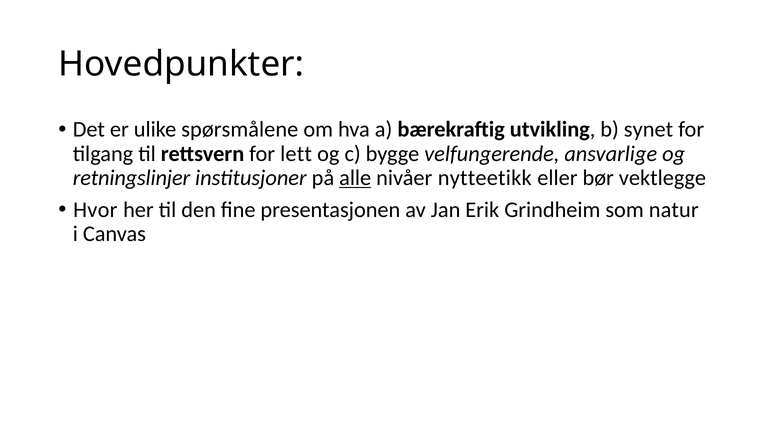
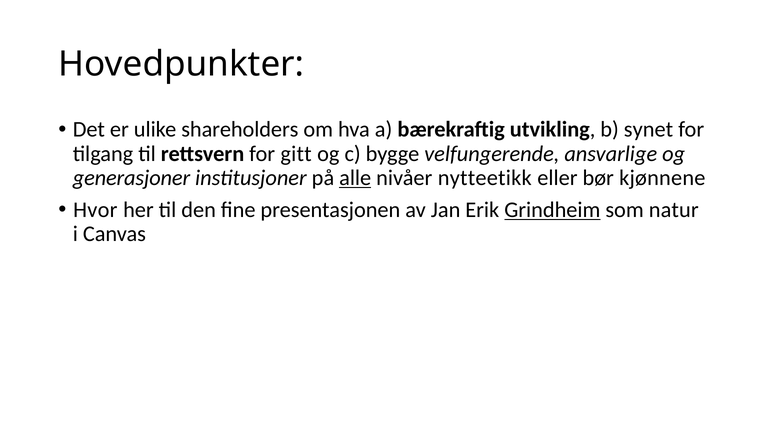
spørsmålene: spørsmålene -> shareholders
lett: lett -> gitt
retningslinjer: retningslinjer -> generasjoner
vektlegge: vektlegge -> kjønnene
Grindheim underline: none -> present
